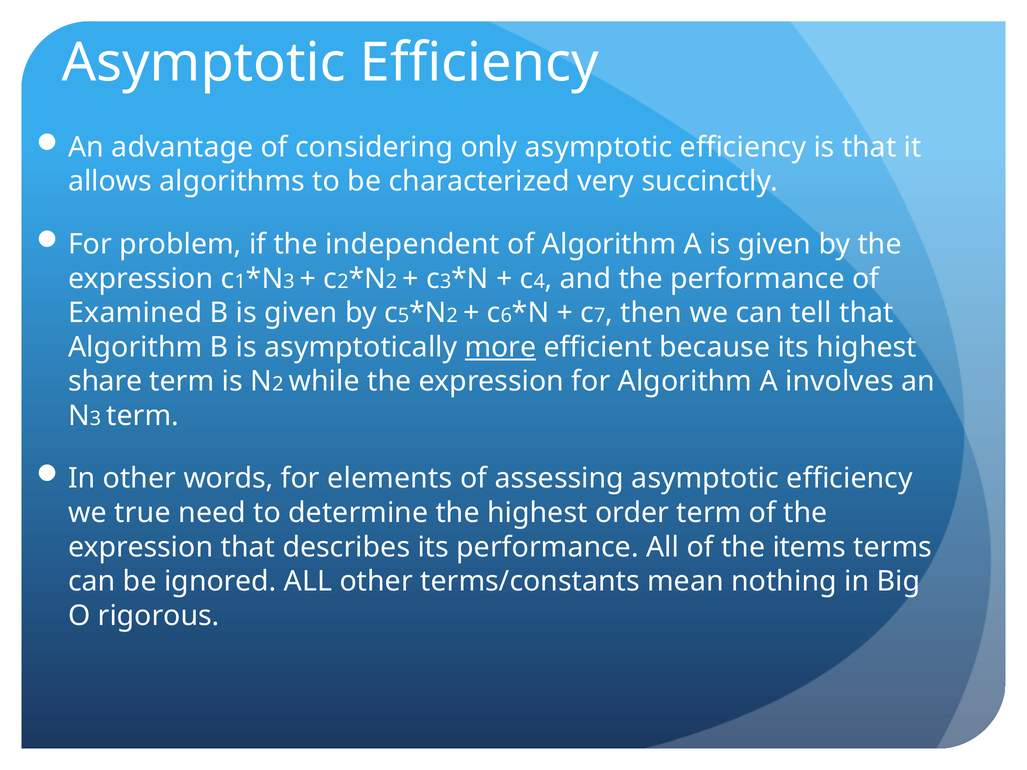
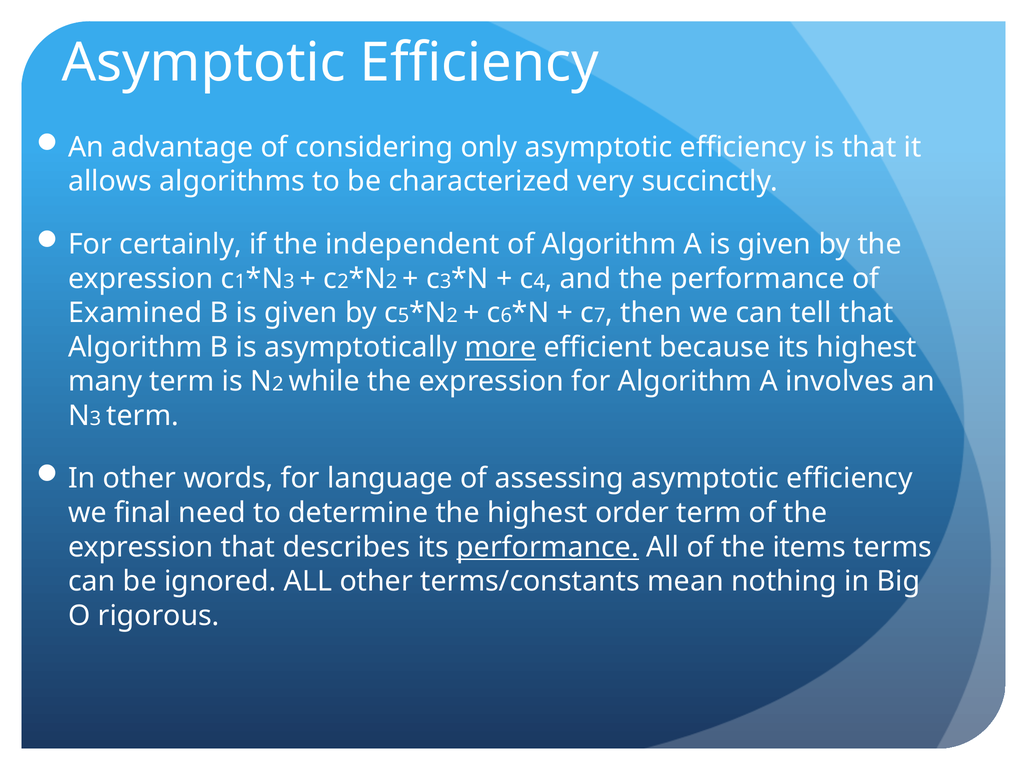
problem: problem -> certainly
share: share -> many
elements: elements -> language
true: true -> final
performance at (548, 547) underline: none -> present
